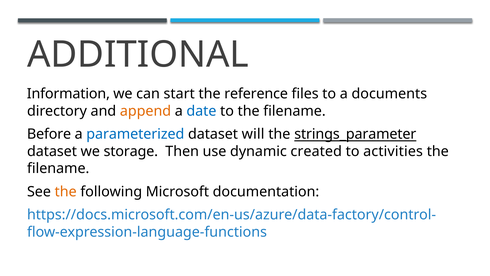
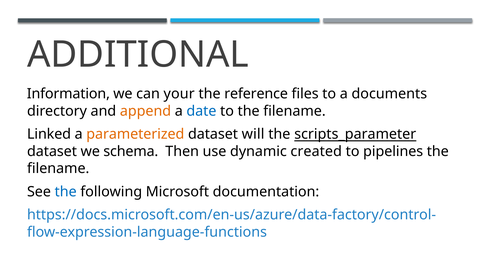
start: start -> your
Before: Before -> Linked
parameterized colour: blue -> orange
strings_parameter: strings_parameter -> scripts_parameter
storage: storage -> schema
activities: activities -> pipelines
the at (66, 191) colour: orange -> blue
